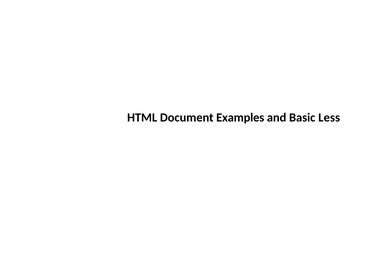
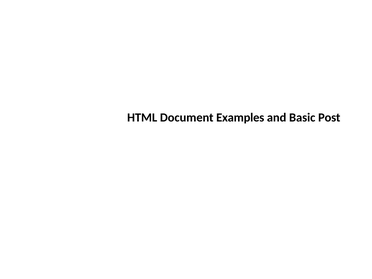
Less: Less -> Post
